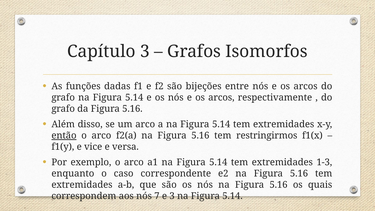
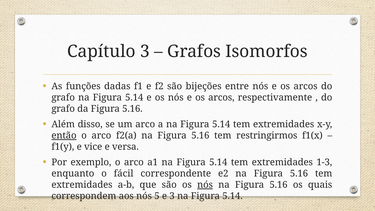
caso: caso -> fácil
nós at (205, 185) underline: none -> present
7: 7 -> 5
